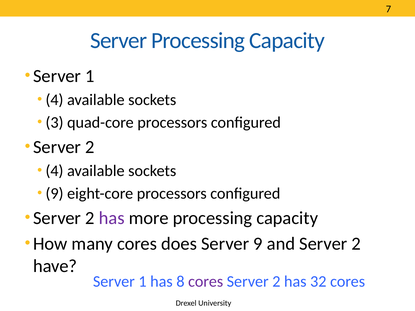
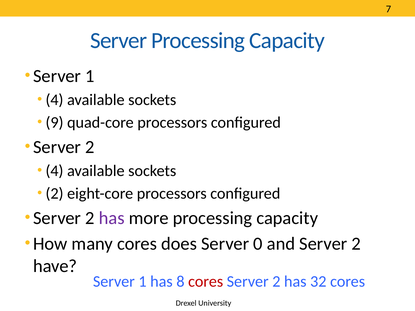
3: 3 -> 9
9 at (55, 194): 9 -> 2
Server 9: 9 -> 0
cores at (206, 282) colour: purple -> red
